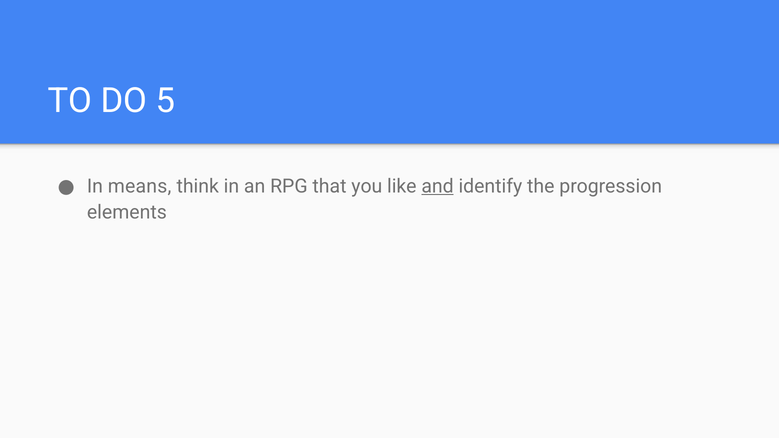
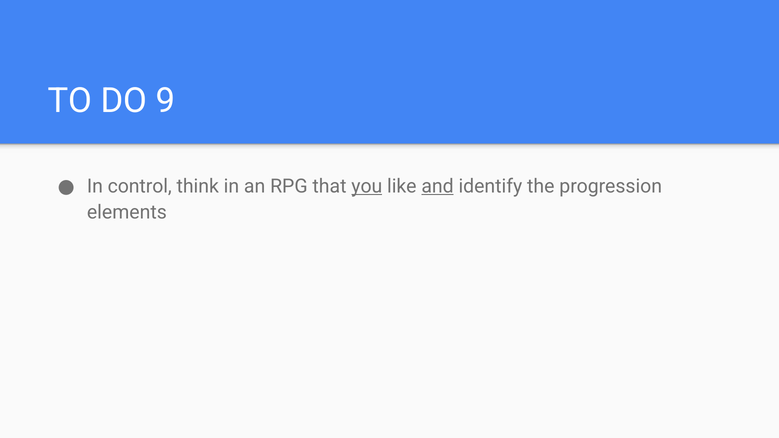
5: 5 -> 9
means: means -> control
you underline: none -> present
